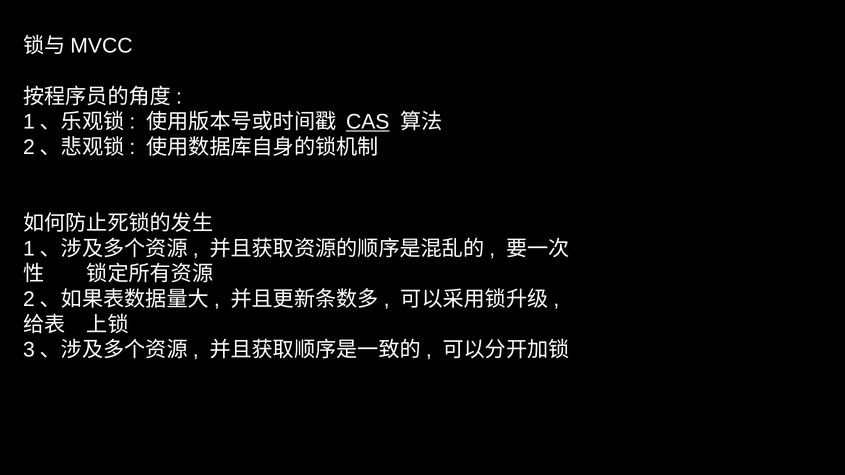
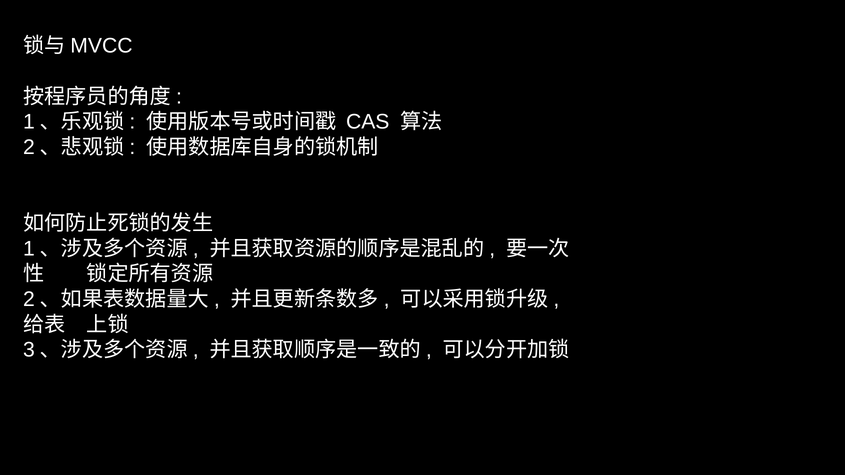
CAS underline: present -> none
